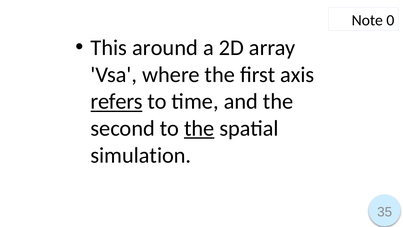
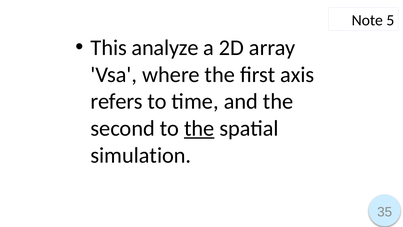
0: 0 -> 5
around: around -> analyze
refers underline: present -> none
